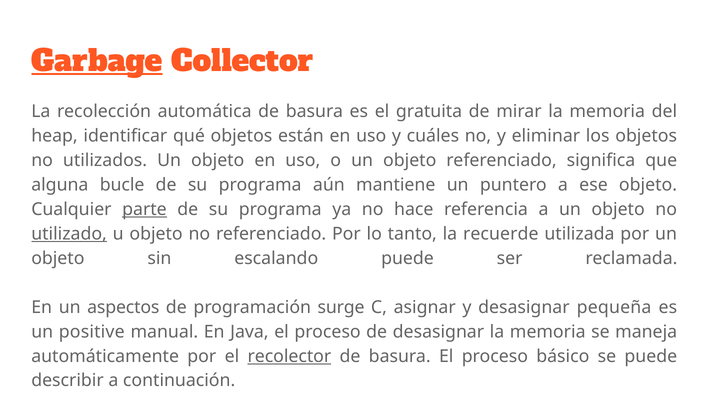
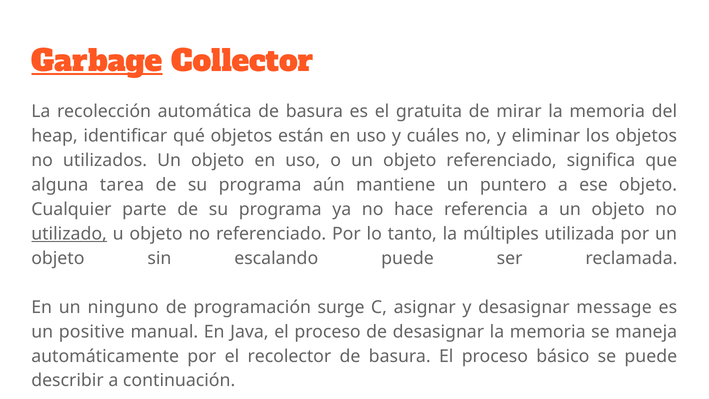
bucle: bucle -> tarea
parte underline: present -> none
recuerde: recuerde -> múltiples
aspectos: aspectos -> ninguno
pequeña: pequeña -> message
recolector underline: present -> none
